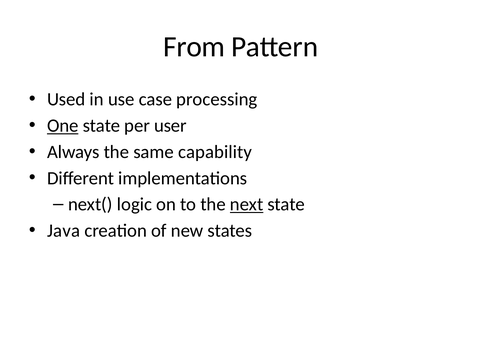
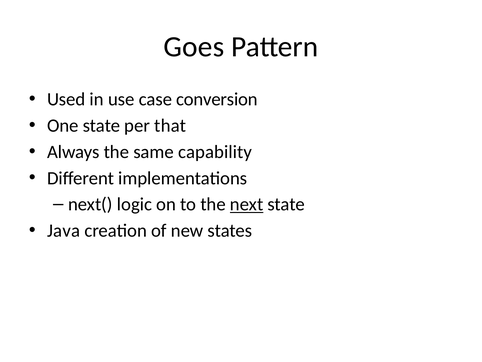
From: From -> Goes
processing: processing -> conversion
One underline: present -> none
user: user -> that
